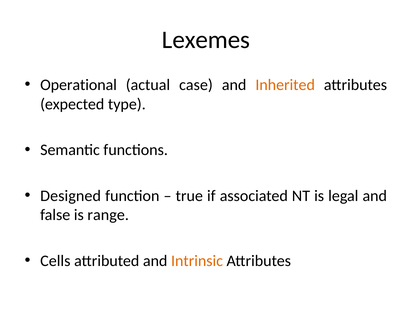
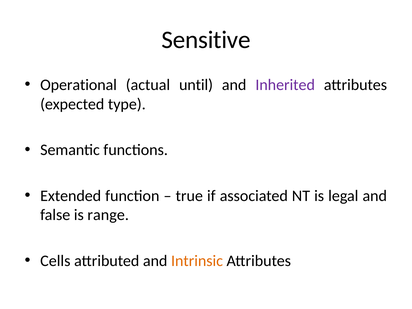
Lexemes: Lexemes -> Sensitive
case: case -> until
Inherited colour: orange -> purple
Designed: Designed -> Extended
